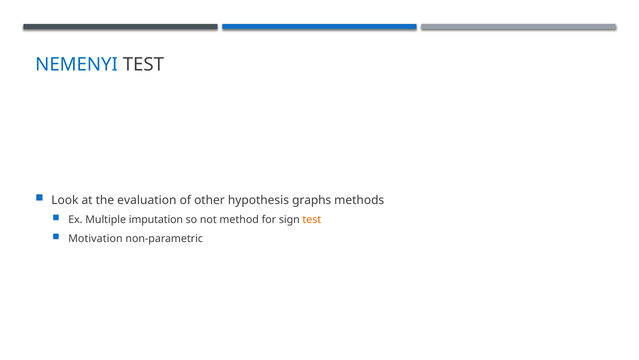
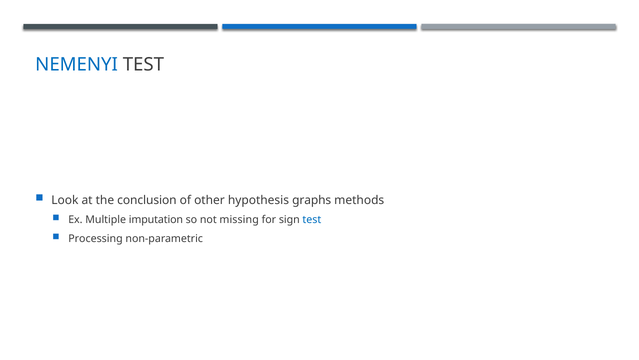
evaluation: evaluation -> conclusion
method: method -> missing
test at (312, 219) colour: orange -> blue
Motivation: Motivation -> Processing
